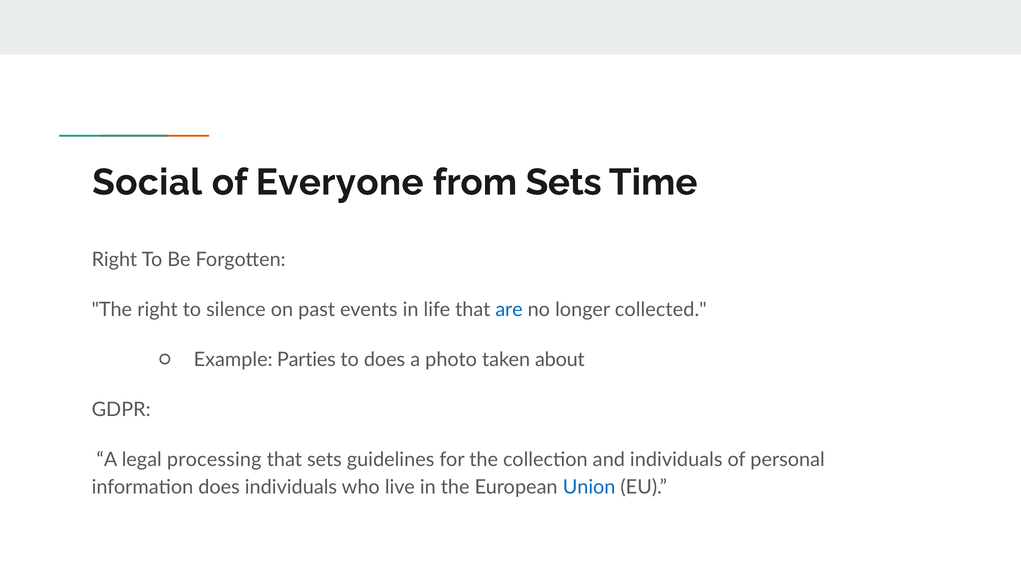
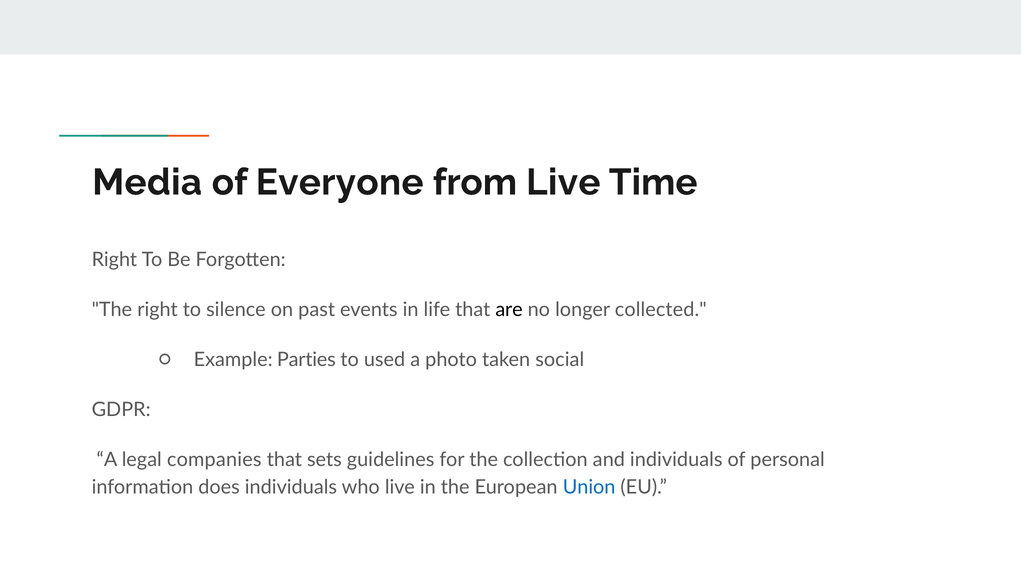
Social: Social -> Media
from Sets: Sets -> Live
are colour: blue -> black
to does: does -> used
about: about -> social
processing: processing -> companies
